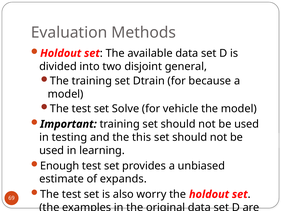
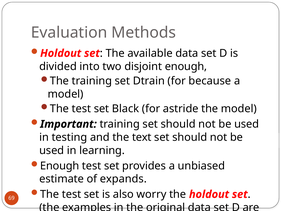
disjoint general: general -> enough
Solve: Solve -> Black
vehicle: vehicle -> astride
the this: this -> text
